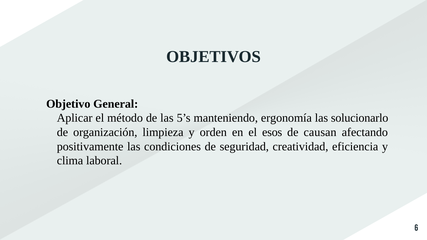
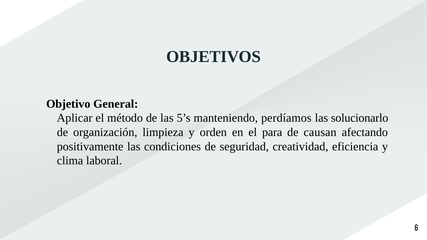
ergonomía: ergonomía -> perdíamos
esos: esos -> para
